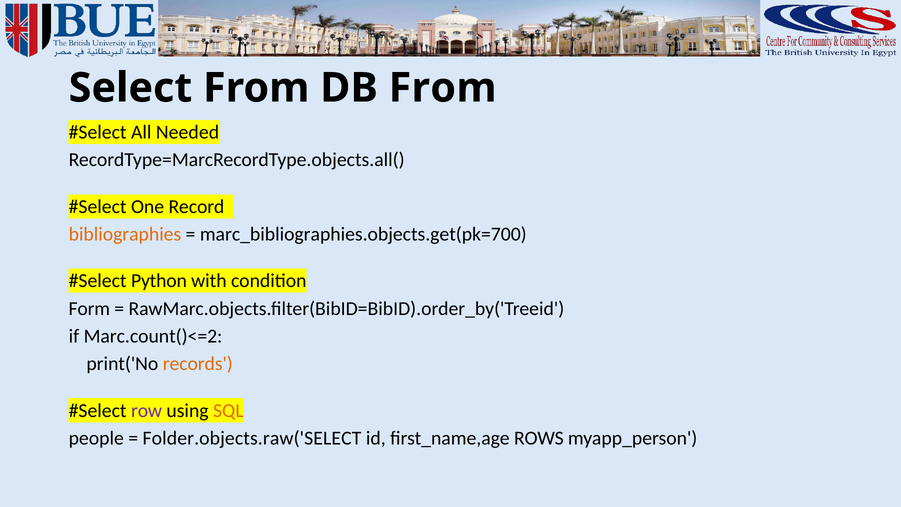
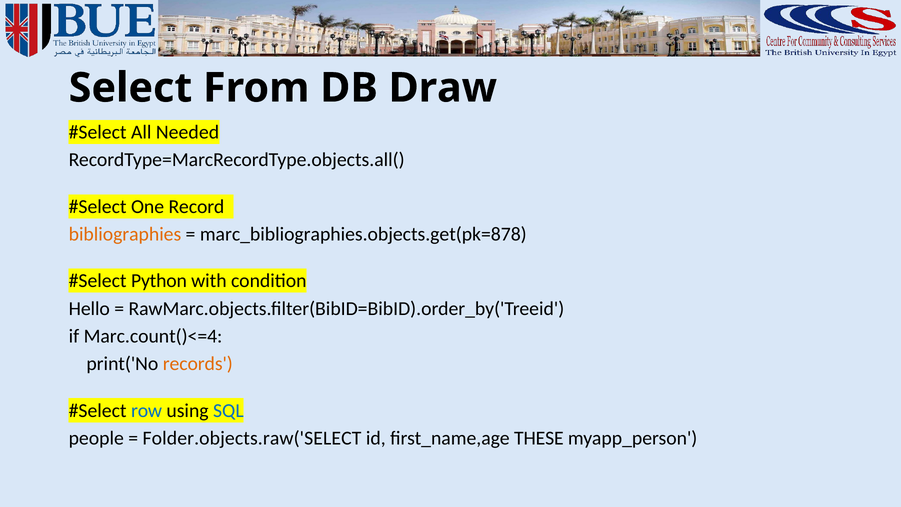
DB From: From -> Draw
marc_bibliographies.objects.get(pk=700: marc_bibliographies.objects.get(pk=700 -> marc_bibliographies.objects.get(pk=878
Form: Form -> Hello
Marc.count()<=2: Marc.count()<=2 -> Marc.count()<=4
row colour: purple -> blue
SQL colour: orange -> blue
ROWS: ROWS -> THESE
